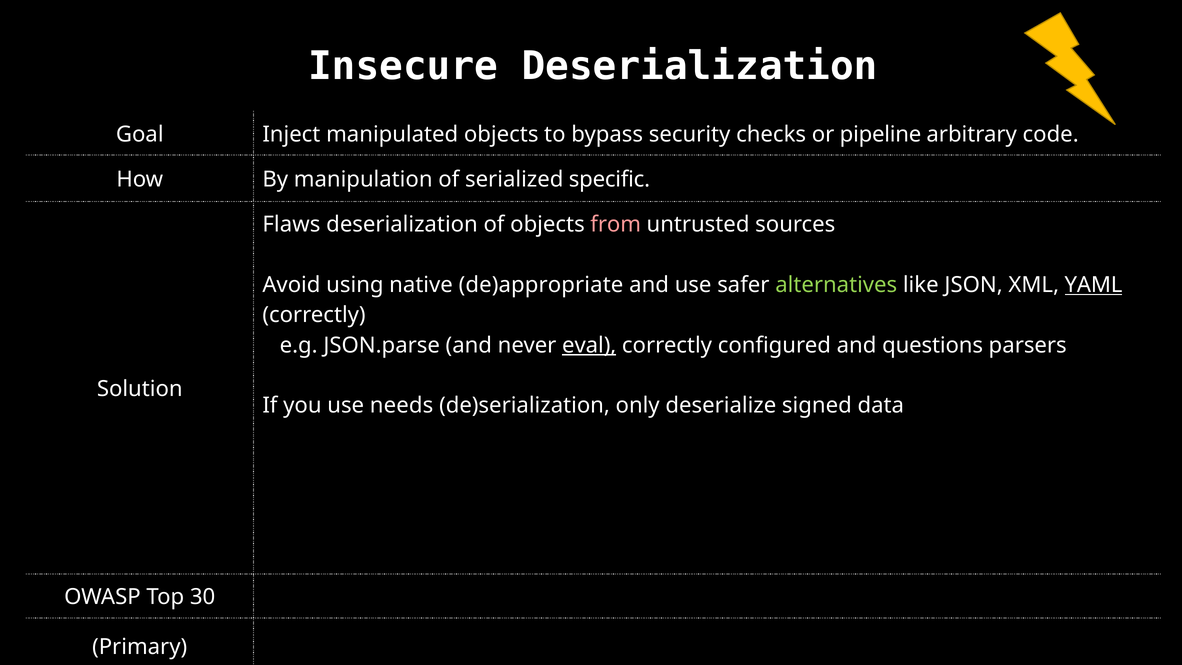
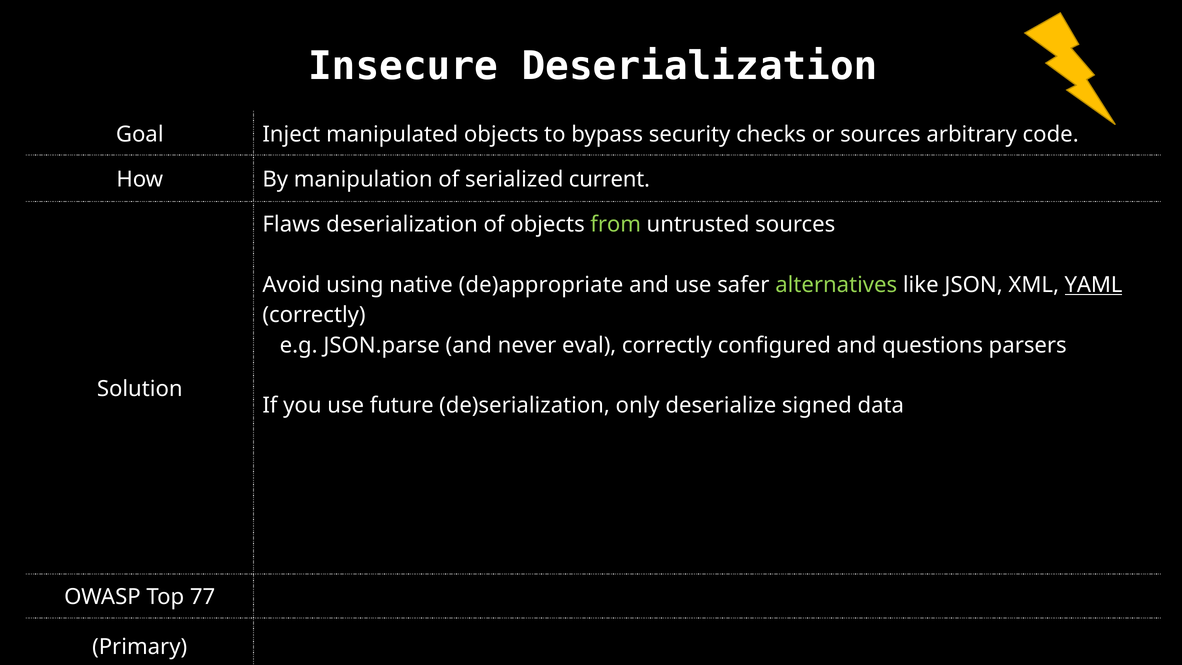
or pipeline: pipeline -> sources
specific: specific -> current
from colour: pink -> light green
eval underline: present -> none
needs: needs -> future
30: 30 -> 77
